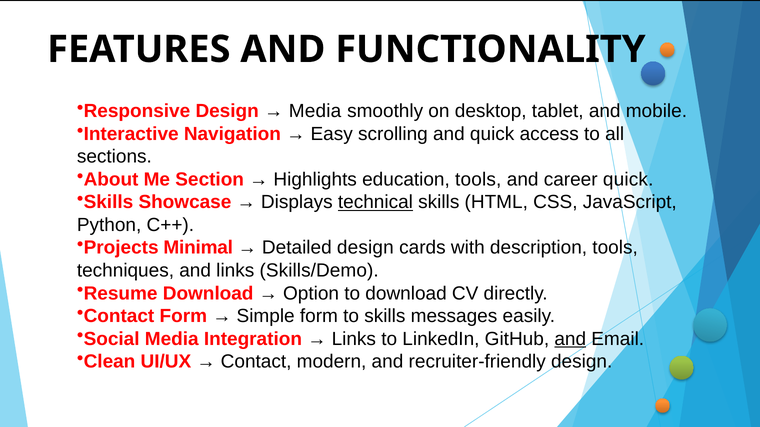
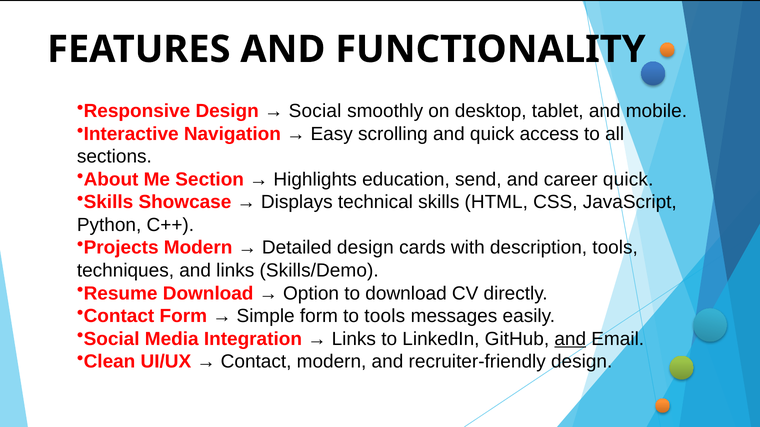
Media at (315, 111): Media -> Social
education tools: tools -> send
technical underline: present -> none
Projects Minimal: Minimal -> Modern
to skills: skills -> tools
